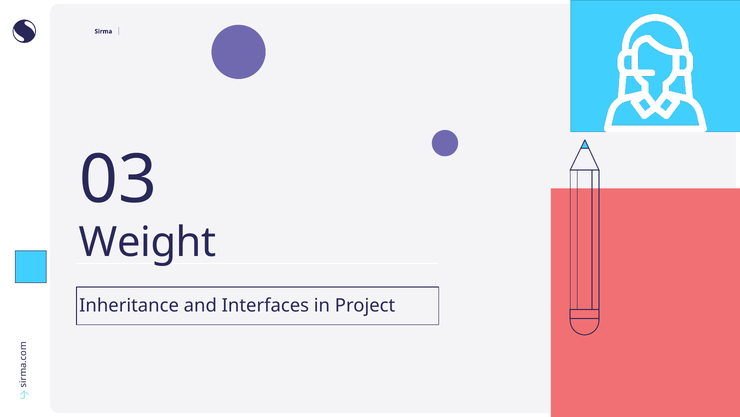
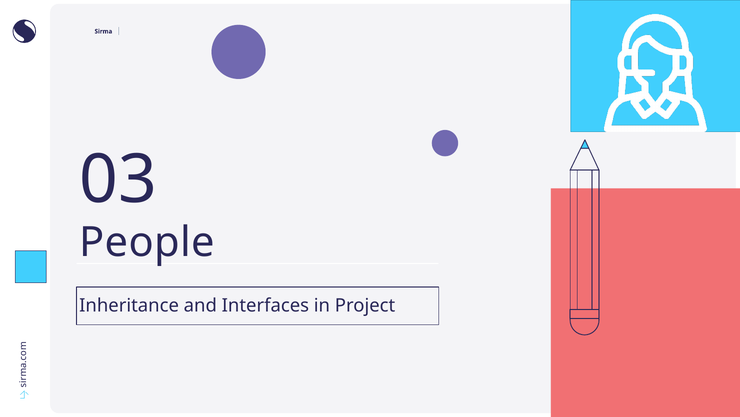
Weight: Weight -> People
